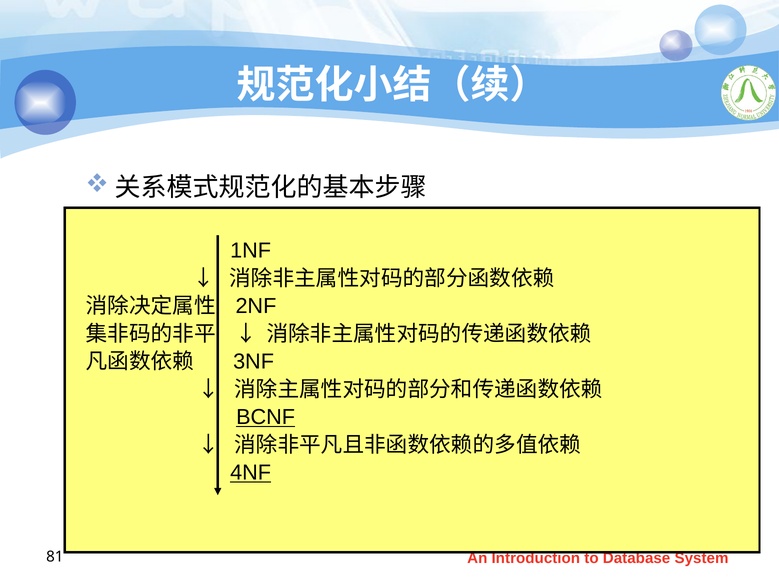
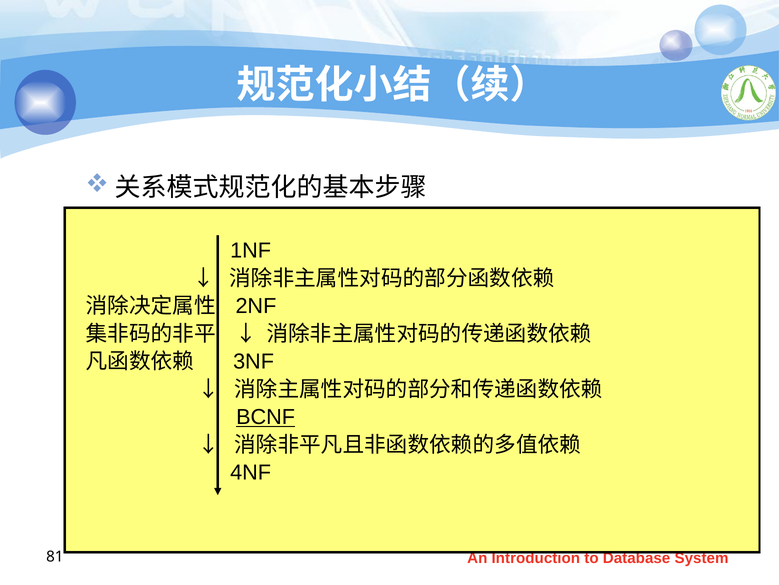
4NF underline: present -> none
